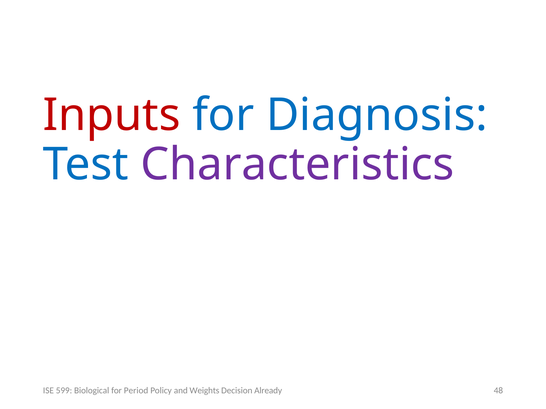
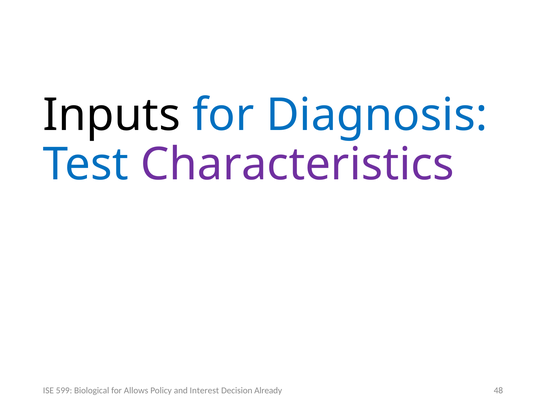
Inputs colour: red -> black
Period: Period -> Allows
Weights: Weights -> Interest
